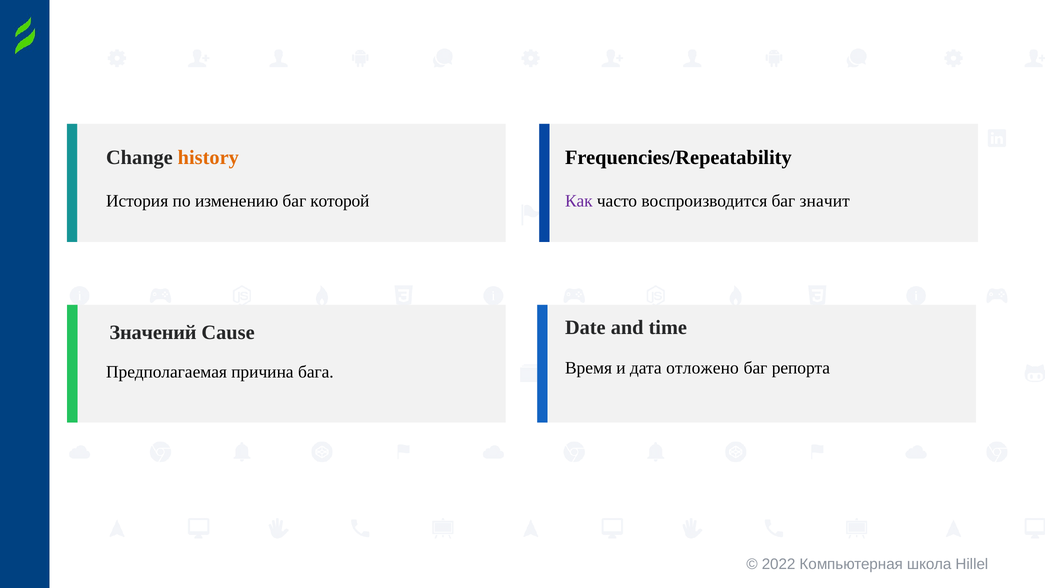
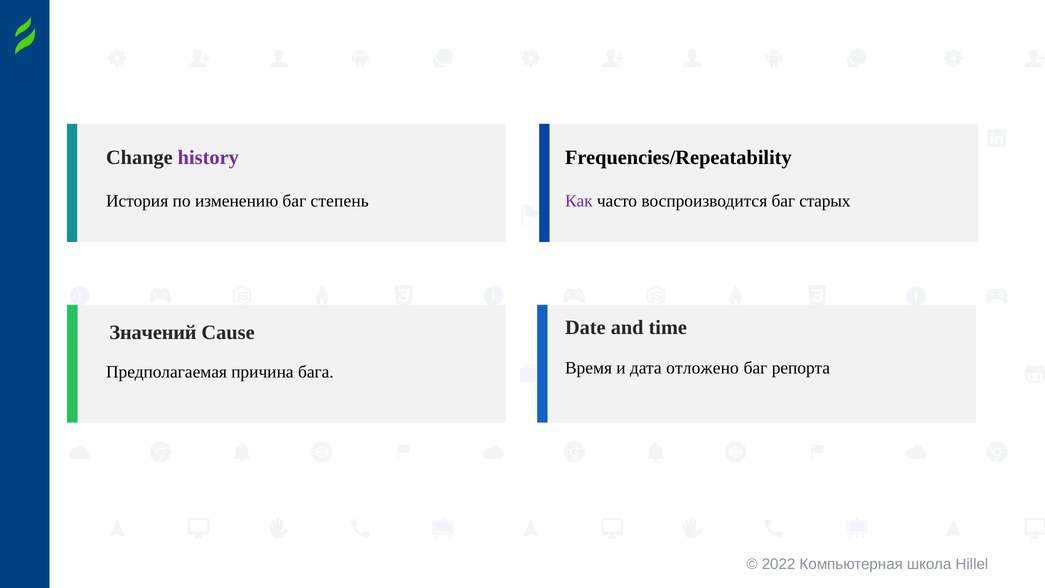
history colour: orange -> purple
которой: которой -> степень
значит: значит -> старых
